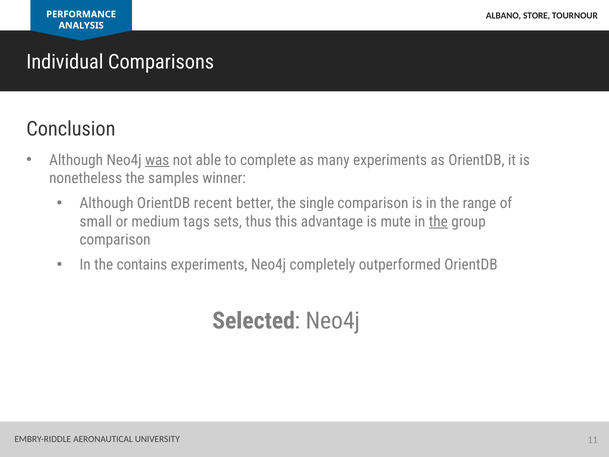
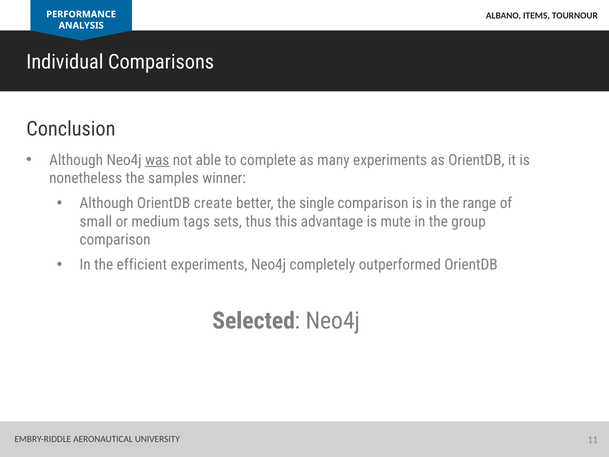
STORE: STORE -> ITEMS
recent: recent -> create
the at (438, 222) underline: present -> none
contains: contains -> efficient
